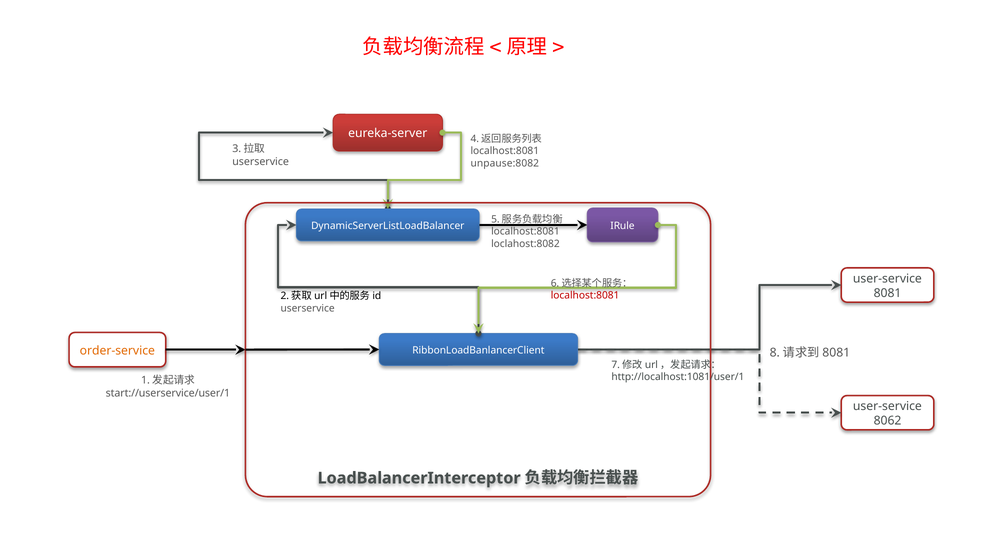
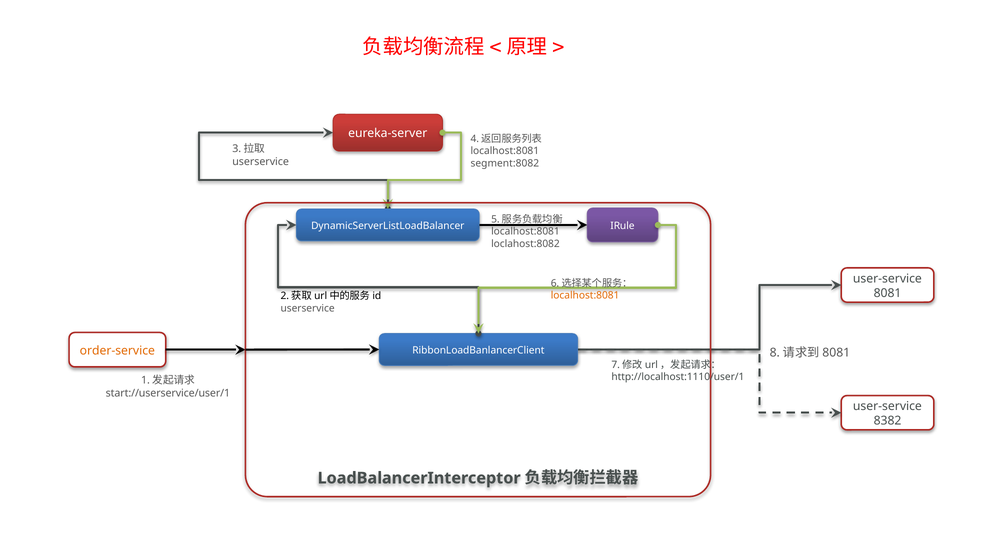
unpause:8082: unpause:8082 -> segment:8082
localhost:8081 at (585, 296) colour: red -> orange
http://localhost:1081/user/1: http://localhost:1081/user/1 -> http://localhost:1110/user/1
8062: 8062 -> 8382
